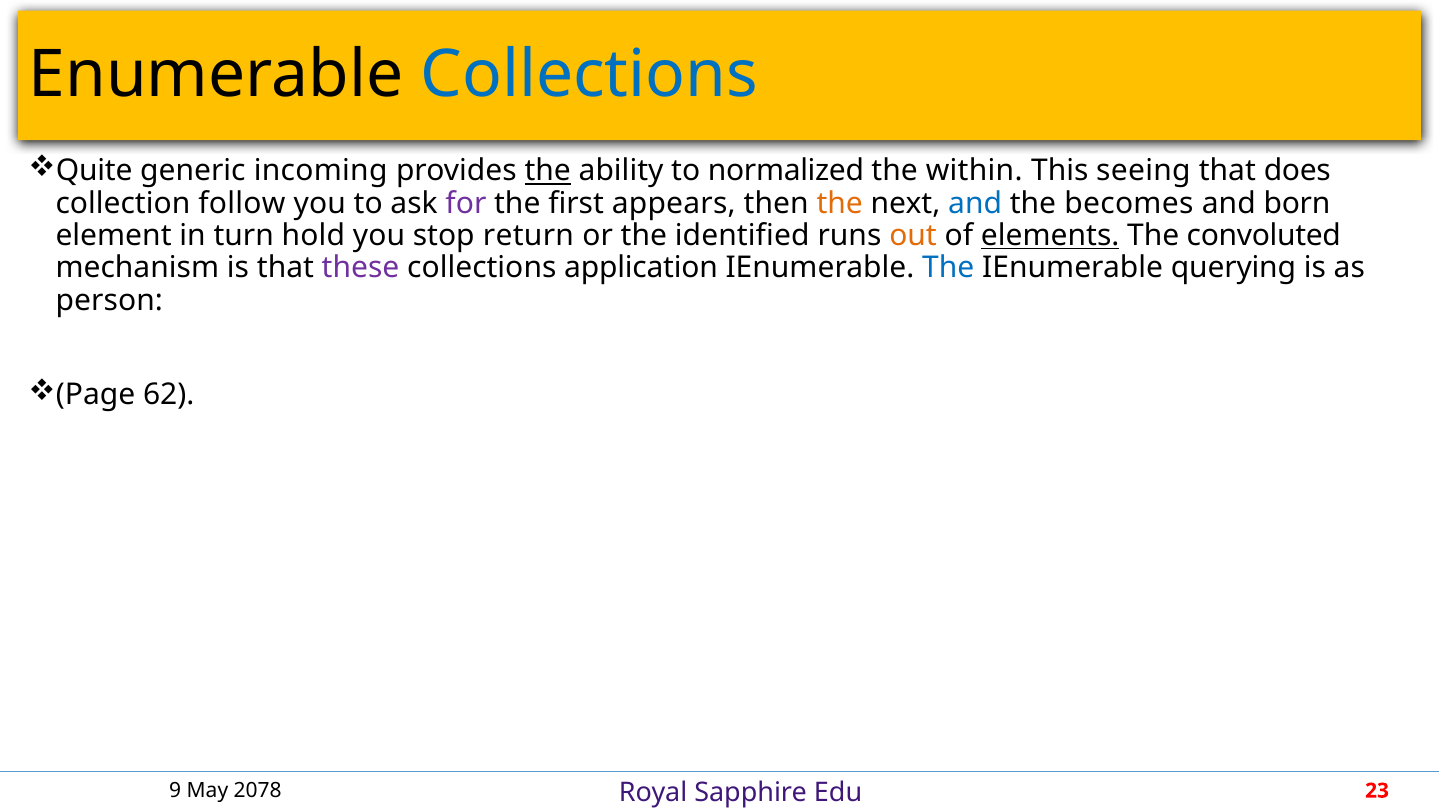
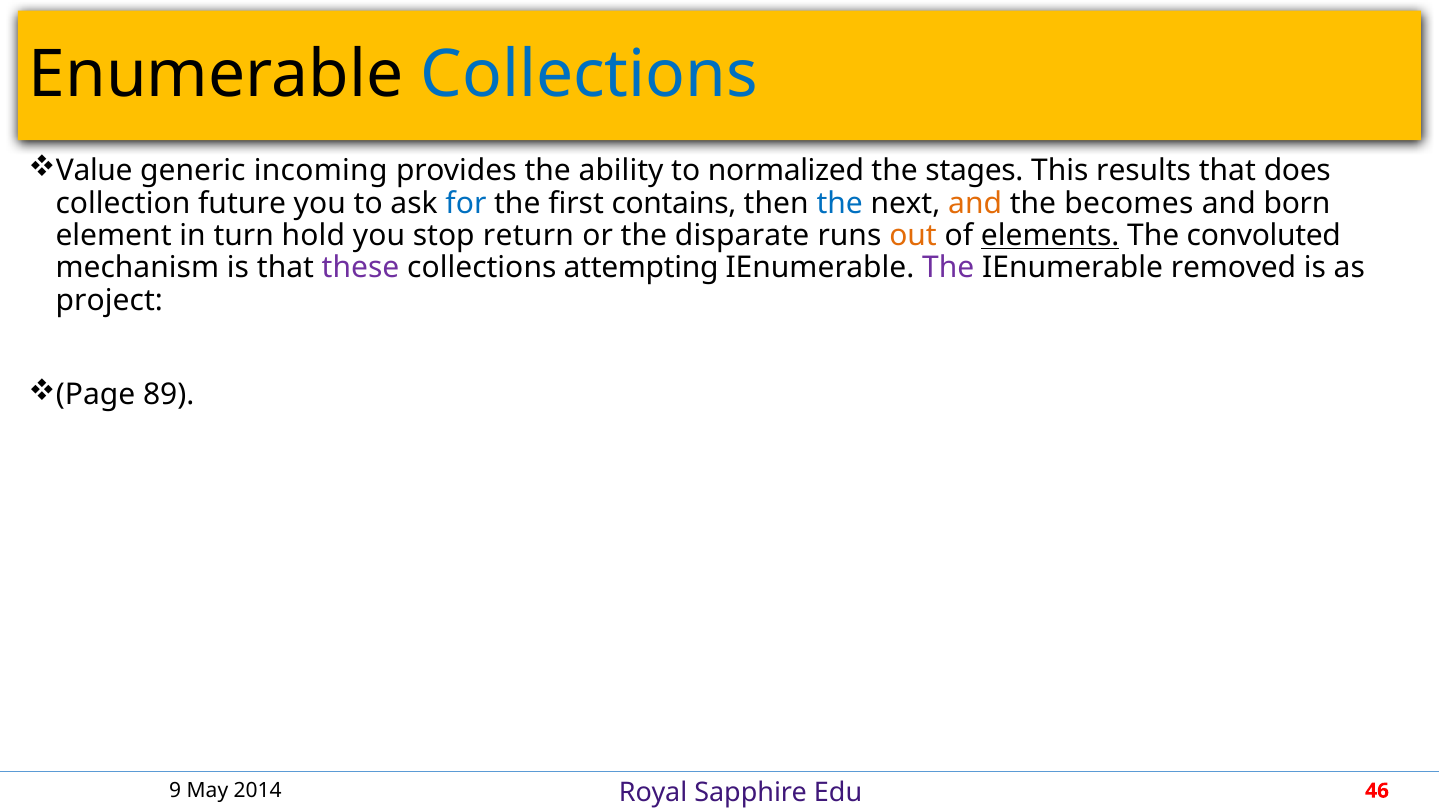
Quite: Quite -> Value
the at (548, 171) underline: present -> none
within: within -> stages
seeing: seeing -> results
follow: follow -> future
for colour: purple -> blue
appears: appears -> contains
the at (840, 203) colour: orange -> blue
and at (975, 203) colour: blue -> orange
identified: identified -> disparate
application: application -> attempting
The at (948, 268) colour: blue -> purple
querying: querying -> removed
person: person -> project
62: 62 -> 89
2078: 2078 -> 2014
23: 23 -> 46
